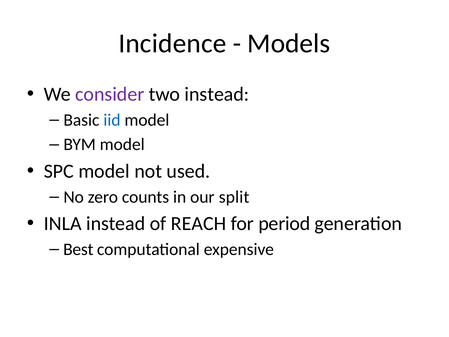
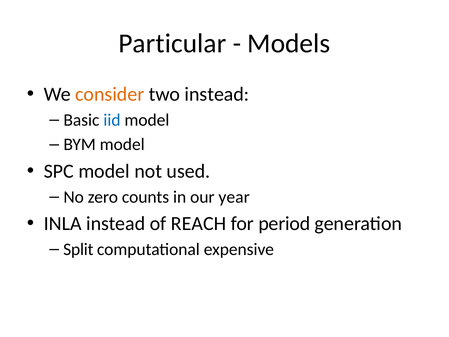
Incidence: Incidence -> Particular
consider colour: purple -> orange
split: split -> year
Best: Best -> Split
